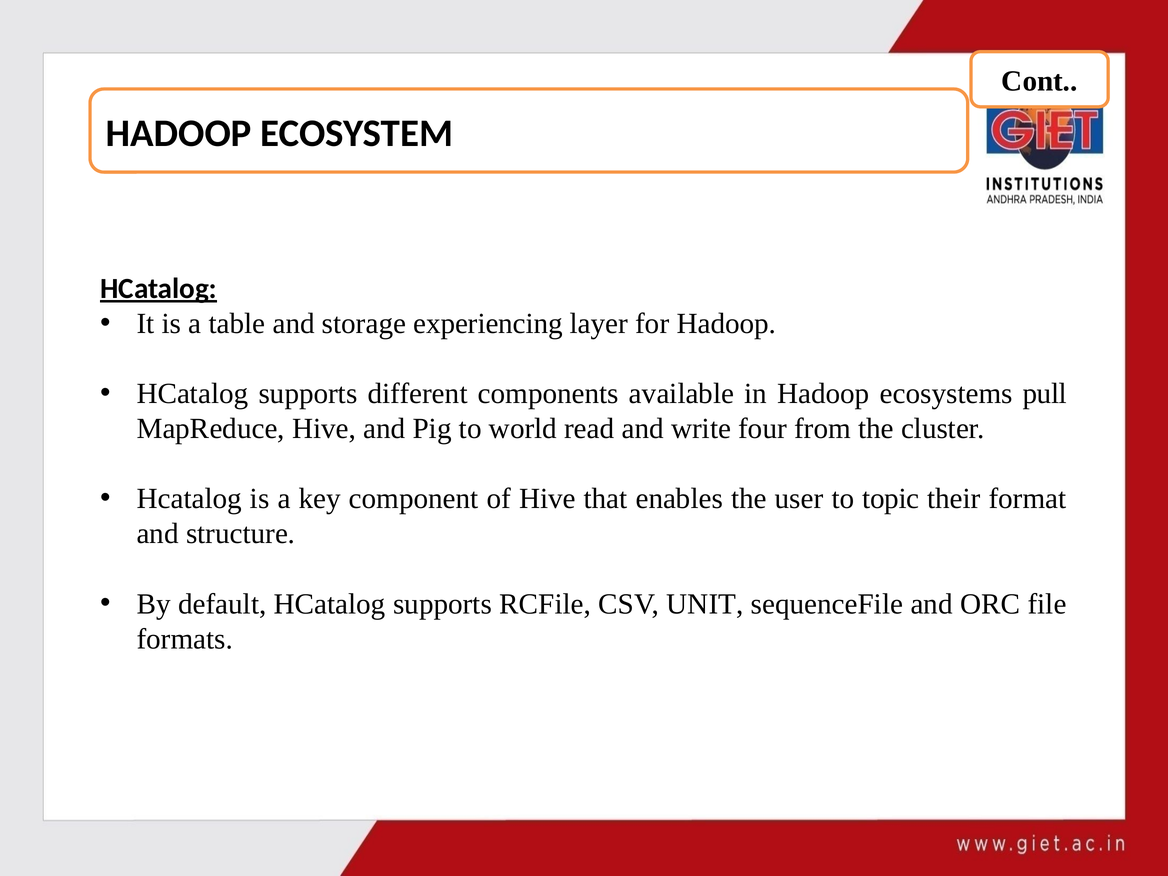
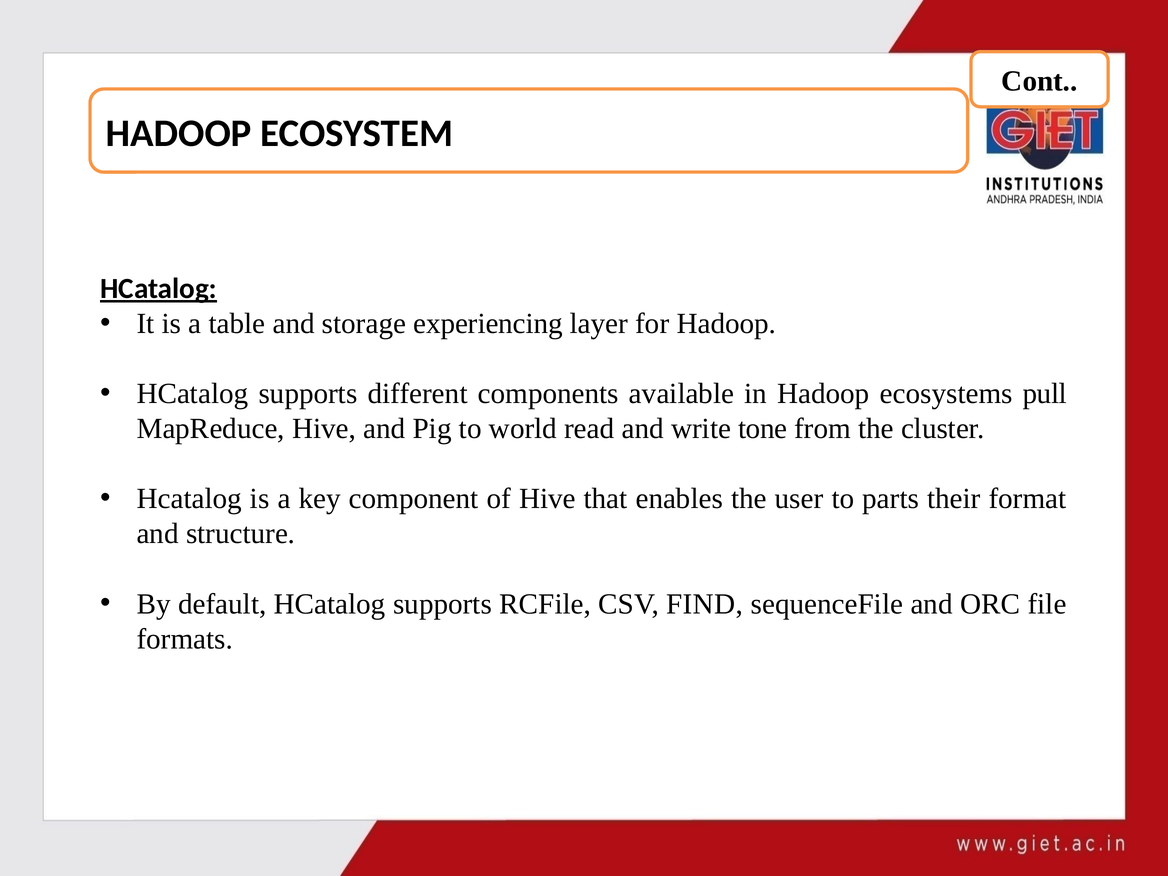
four: four -> tone
topic: topic -> parts
UNIT: UNIT -> FIND
